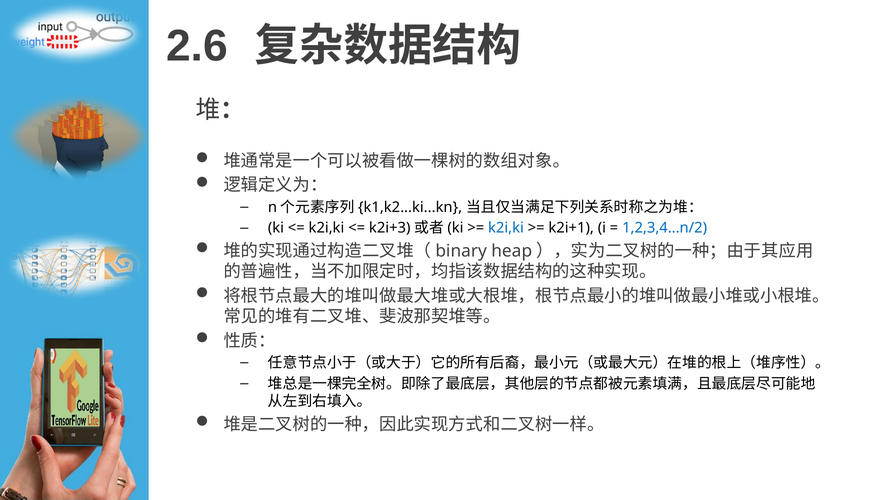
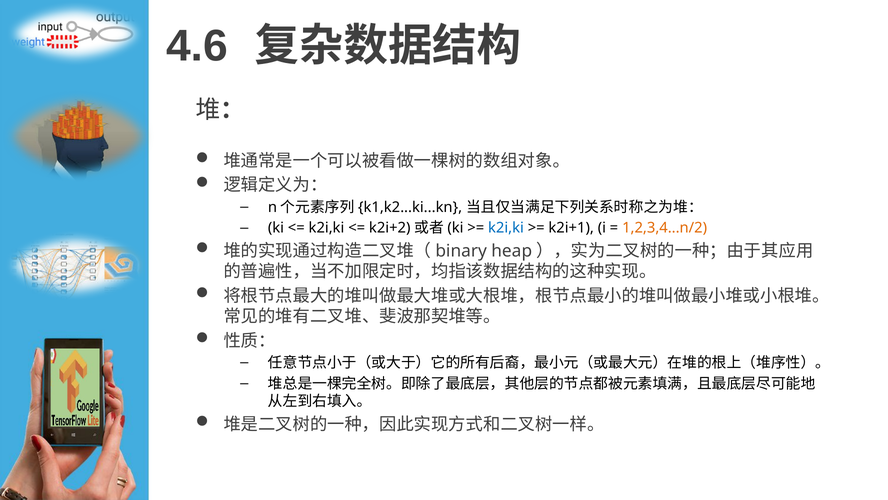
2.6: 2.6 -> 4.6
k2i+3: k2i+3 -> k2i+2
1,2,3,4...n/2 colour: blue -> orange
